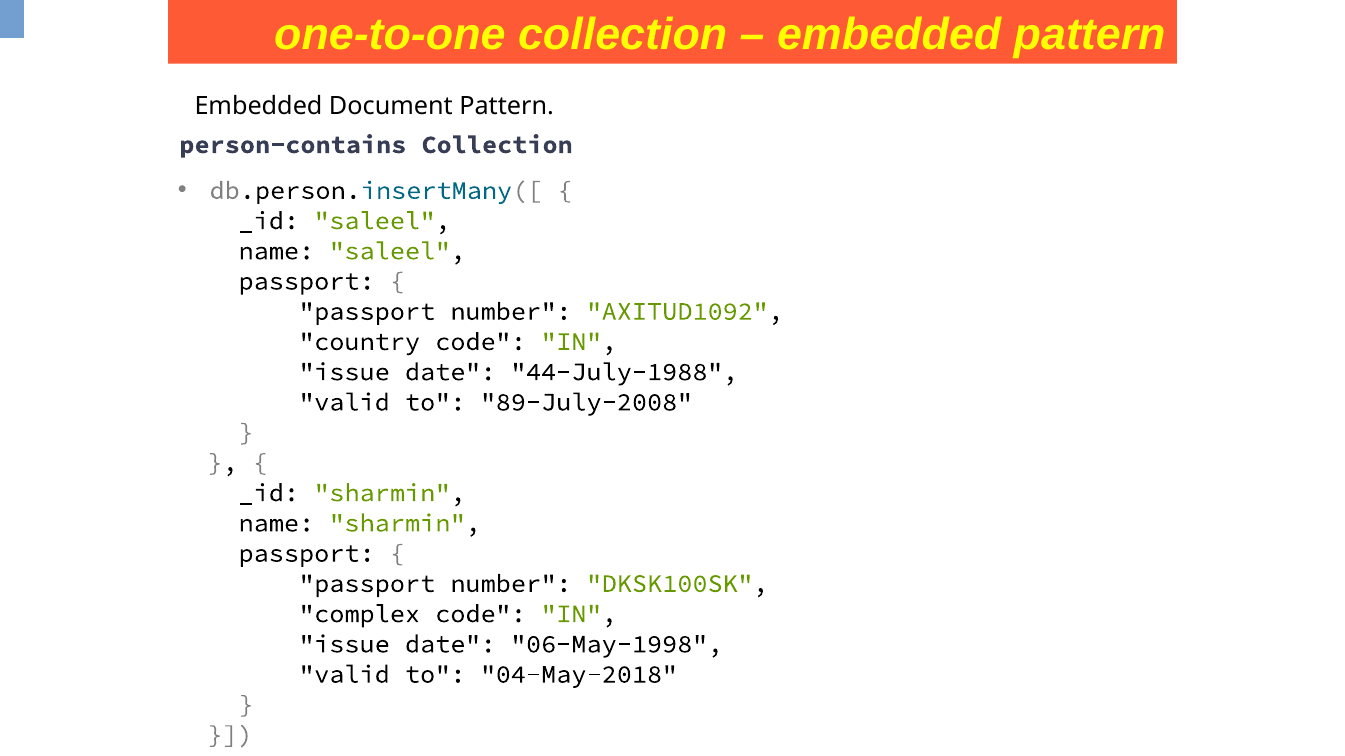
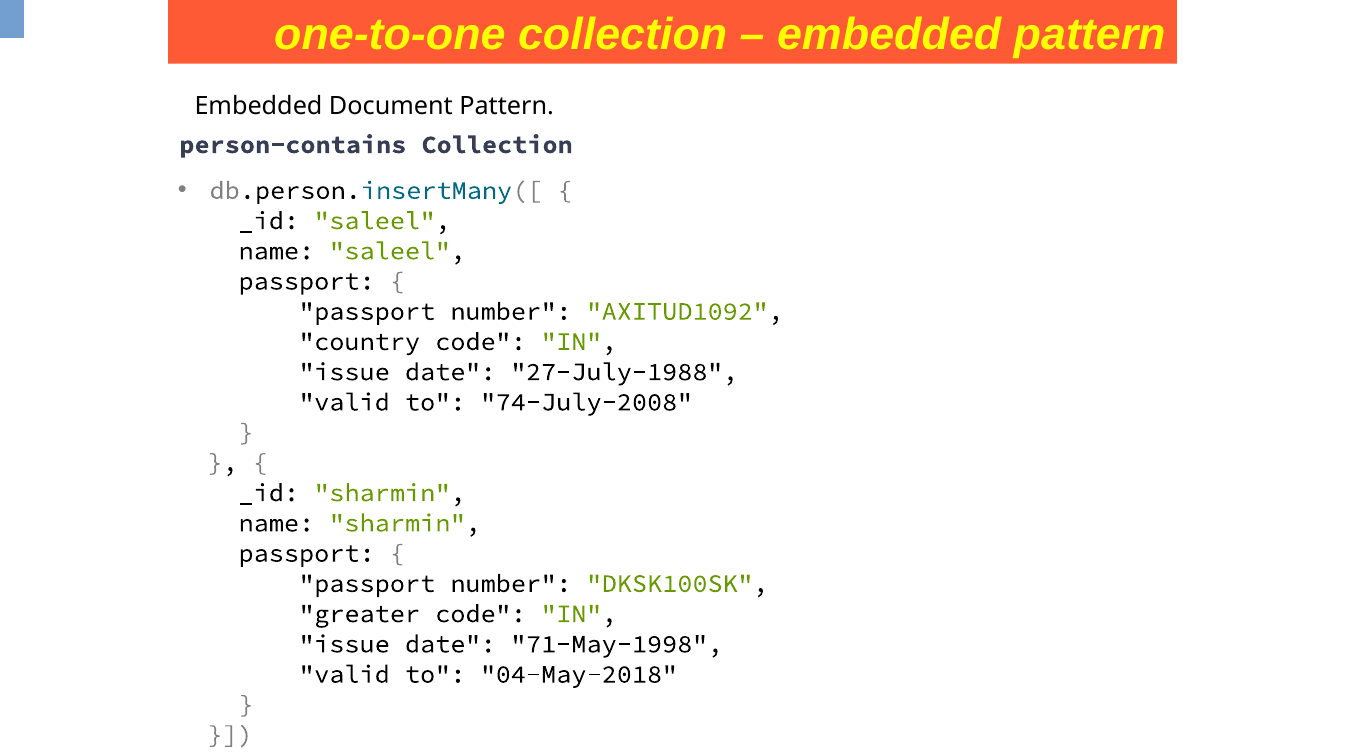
44-July-1988: 44-July-1988 -> 27-July-1988
89-July-2008: 89-July-2008 -> 74-July-2008
complex: complex -> greater
06-May-1998: 06-May-1998 -> 71-May-1998
